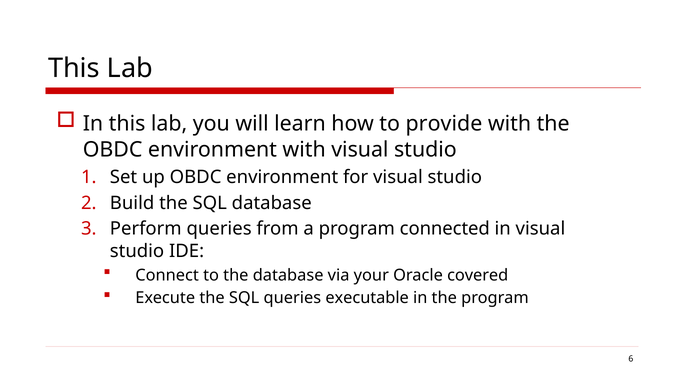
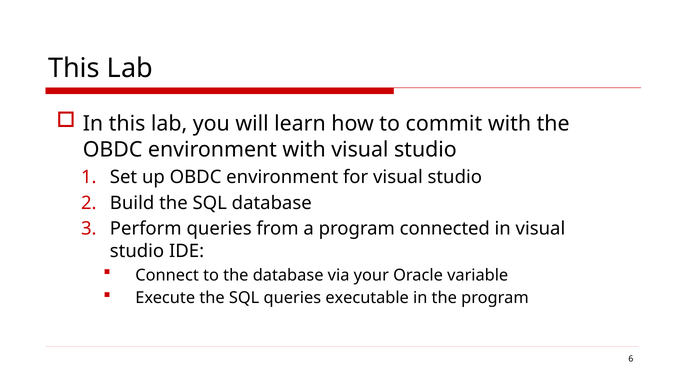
provide: provide -> commit
covered: covered -> variable
